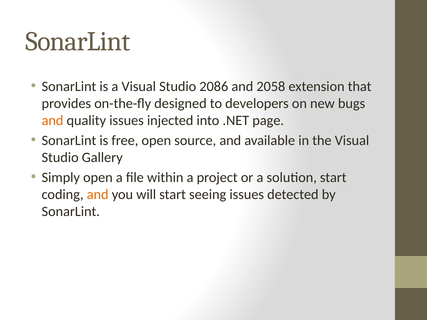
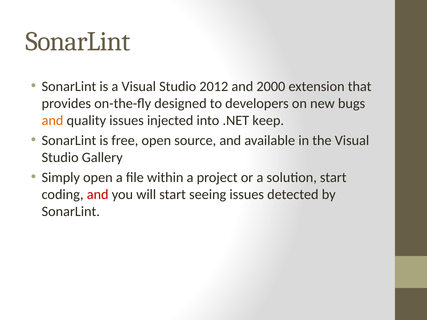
2086: 2086 -> 2012
2058: 2058 -> 2000
page: page -> keep
and at (98, 195) colour: orange -> red
